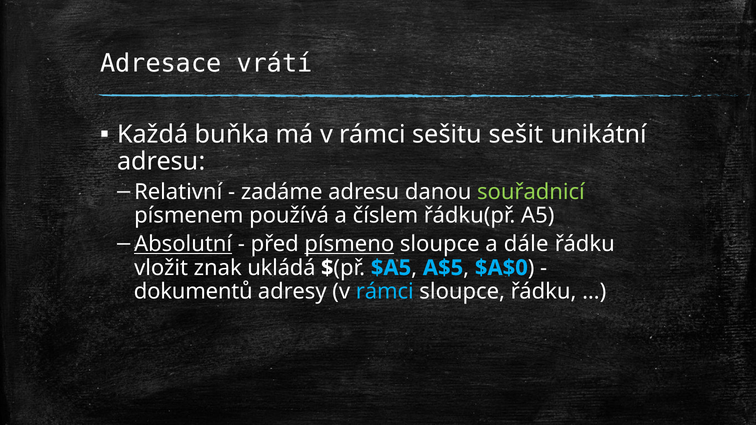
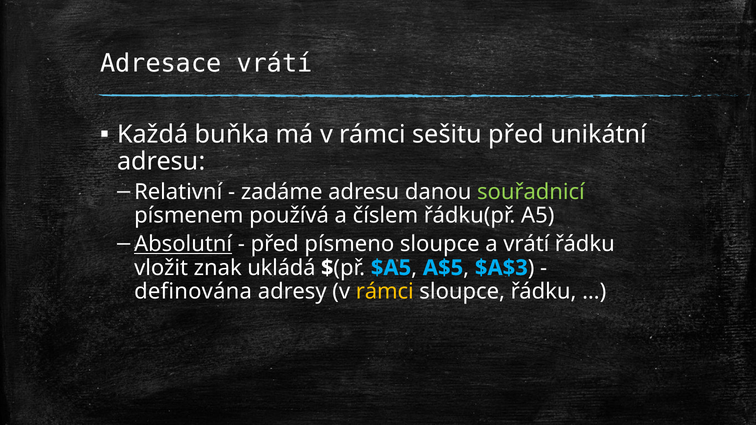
sešitu sešit: sešit -> před
písmeno underline: present -> none
a dále: dále -> vrátí
$A$0: $A$0 -> $A$3
dokumentů: dokumentů -> definována
rámci at (385, 292) colour: light blue -> yellow
